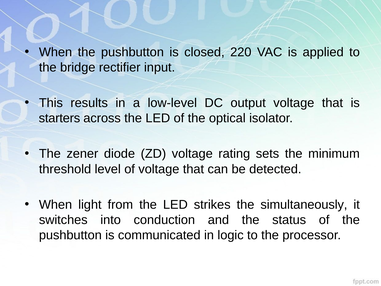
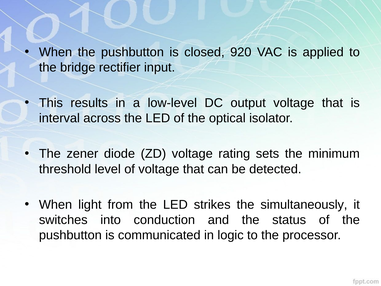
220: 220 -> 920
starters: starters -> interval
